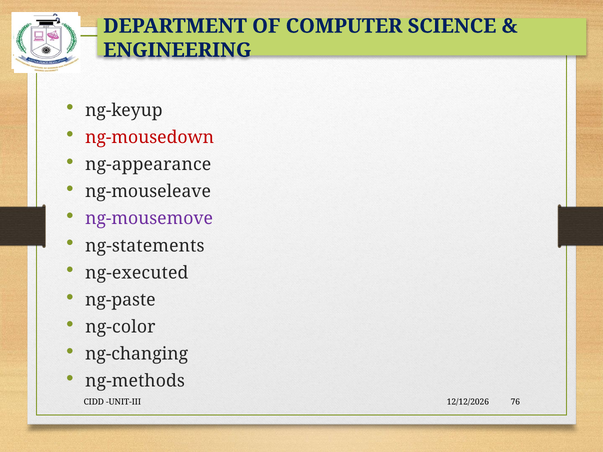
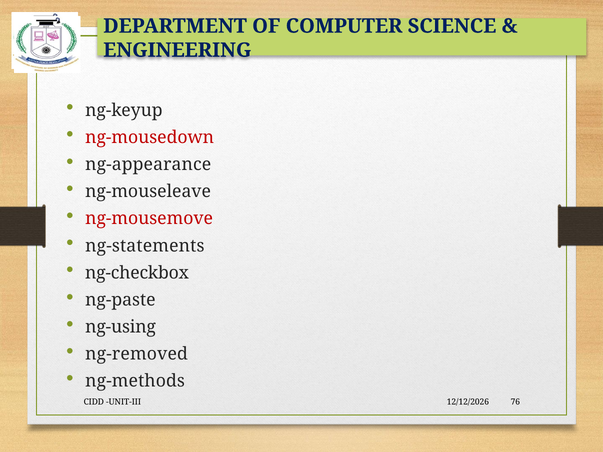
ng-mousemove colour: purple -> red
ng-executed: ng-executed -> ng-checkbox
ng-color: ng-color -> ng-using
ng-changing: ng-changing -> ng-removed
